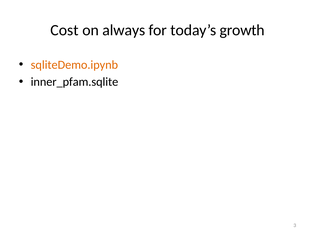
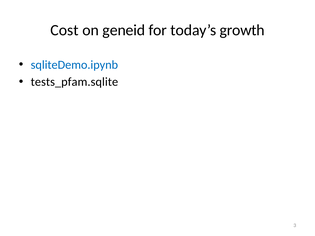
always: always -> geneid
sqliteDemo.ipynb colour: orange -> blue
inner_pfam.sqlite: inner_pfam.sqlite -> tests_pfam.sqlite
